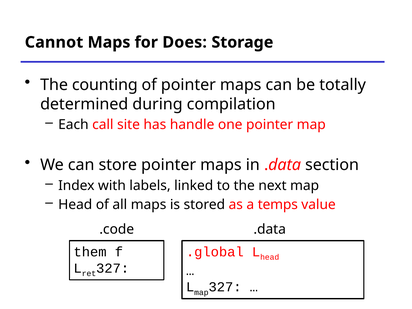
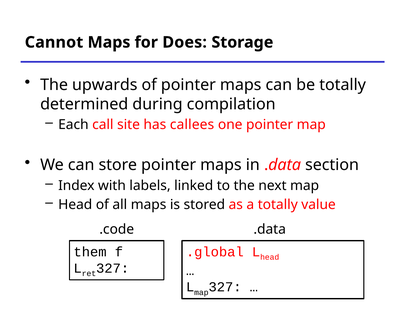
counting: counting -> upwards
handle: handle -> callees
a temps: temps -> totally
